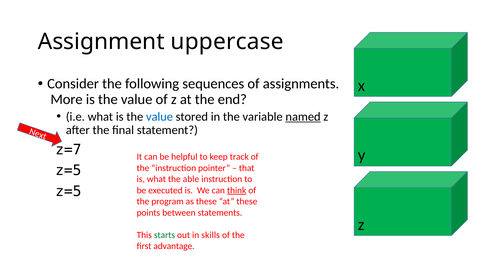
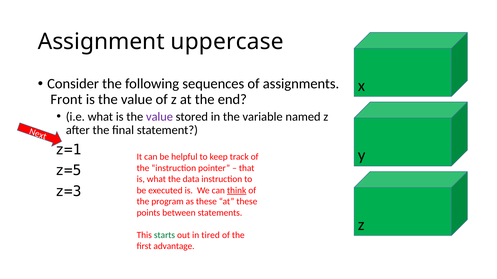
More: More -> Front
value at (159, 117) colour: blue -> purple
named underline: present -> none
z=7: z=7 -> z=1
able: able -> data
z=5 at (68, 192): z=5 -> z=3
skills: skills -> tired
